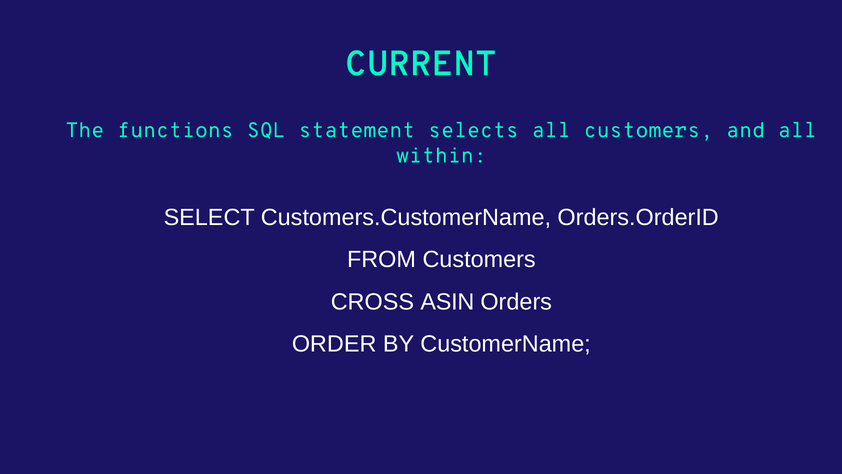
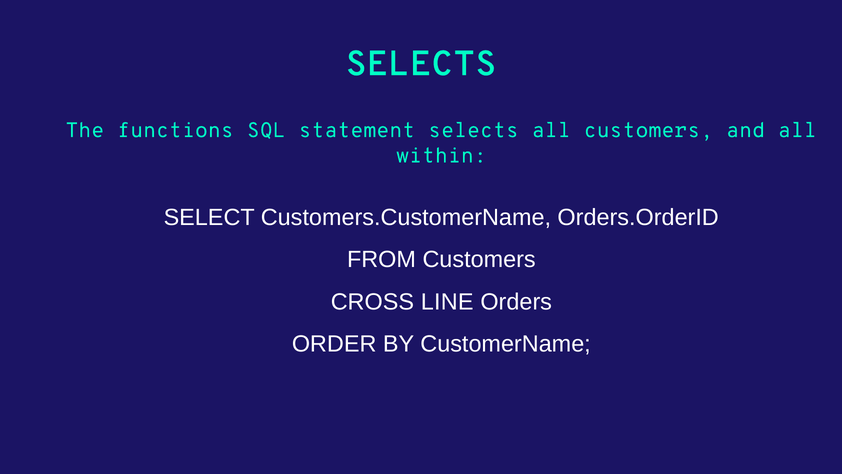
CURRENT at (421, 64): CURRENT -> SELECTS
ASIN: ASIN -> LINE
